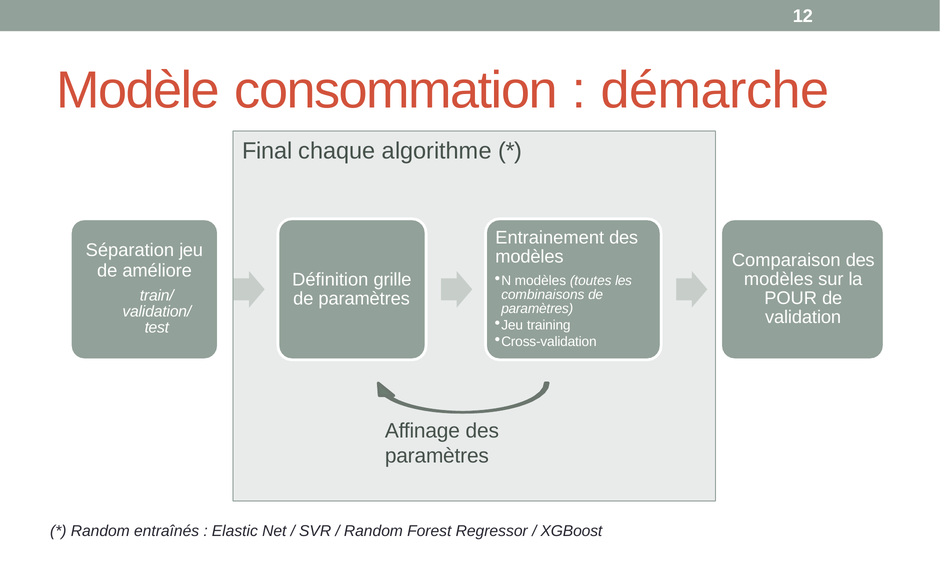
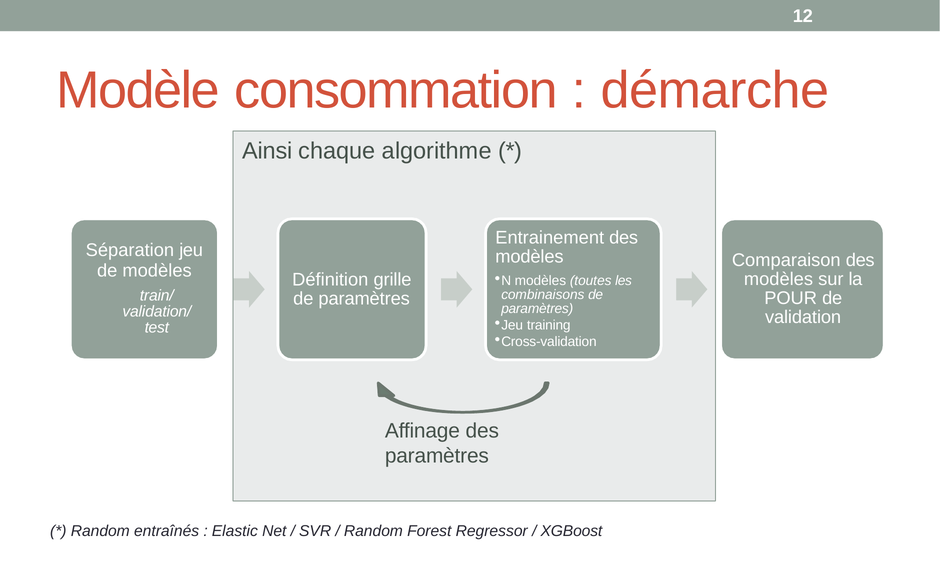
Final: Final -> Ainsi
de améliore: améliore -> modèles
